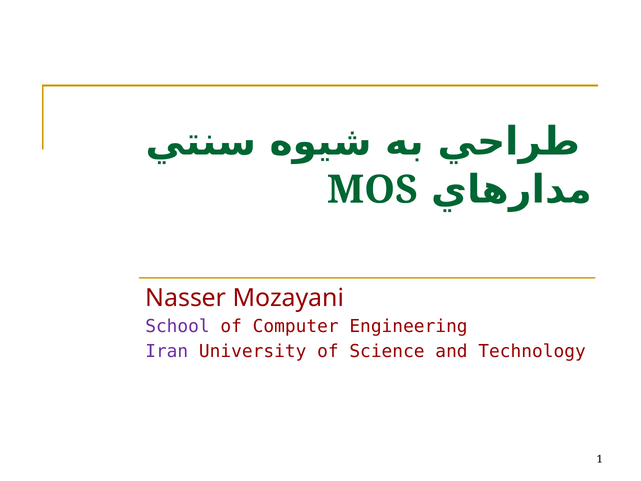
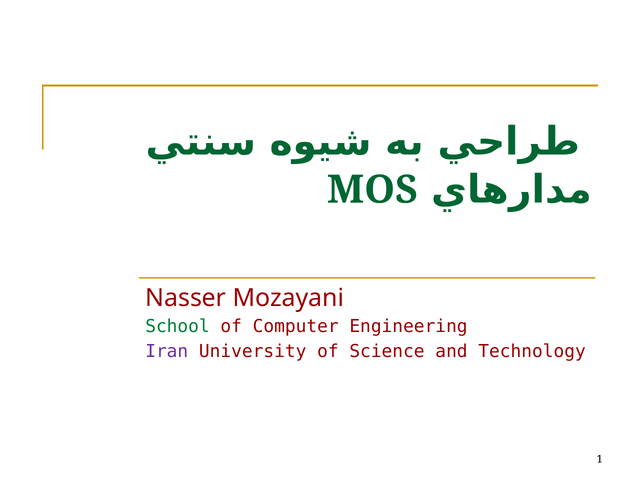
School colour: purple -> green
